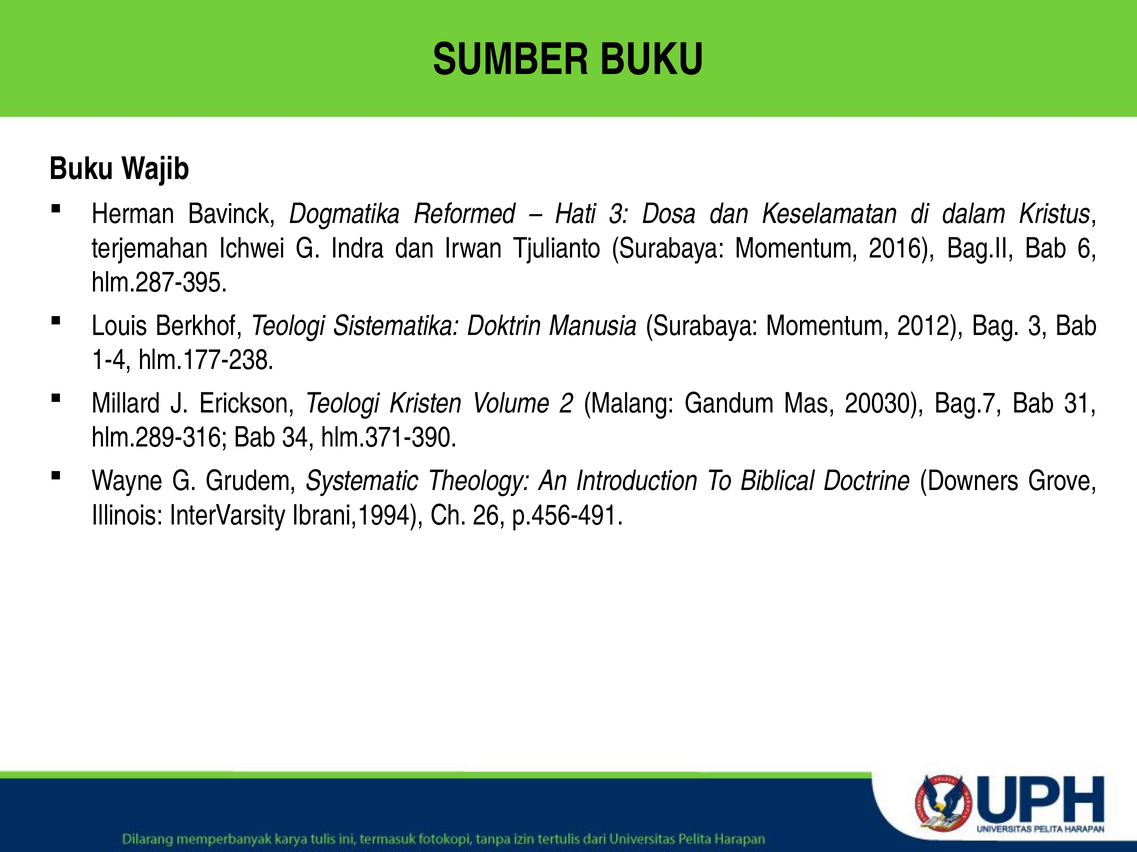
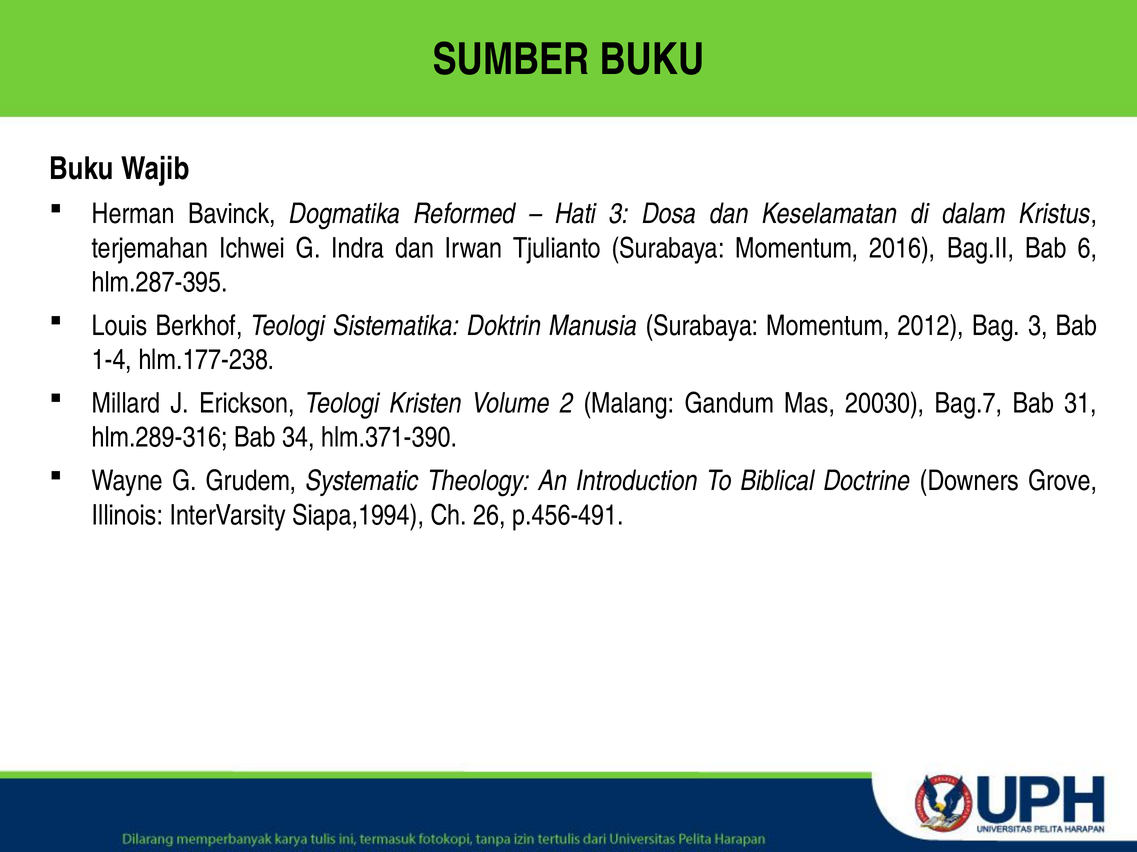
Ibrani,1994: Ibrani,1994 -> Siapa,1994
